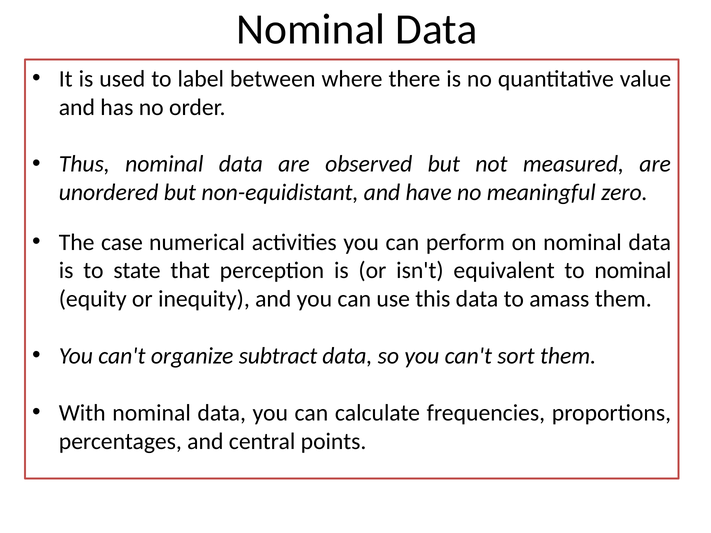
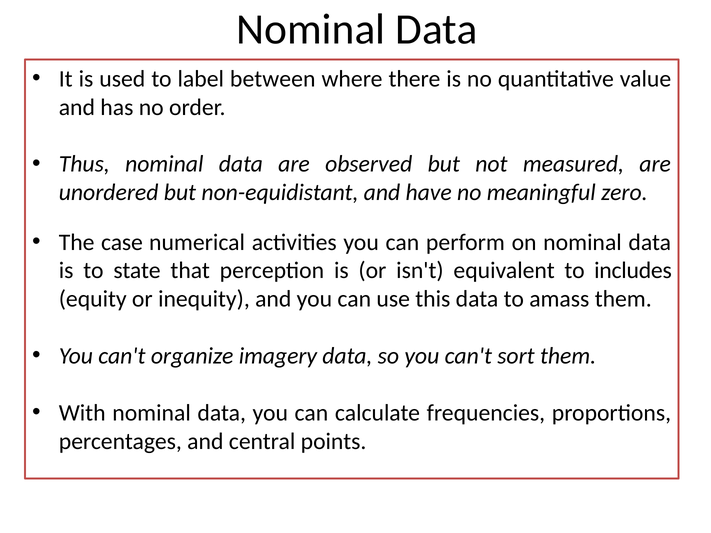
to nominal: nominal -> includes
subtract: subtract -> imagery
